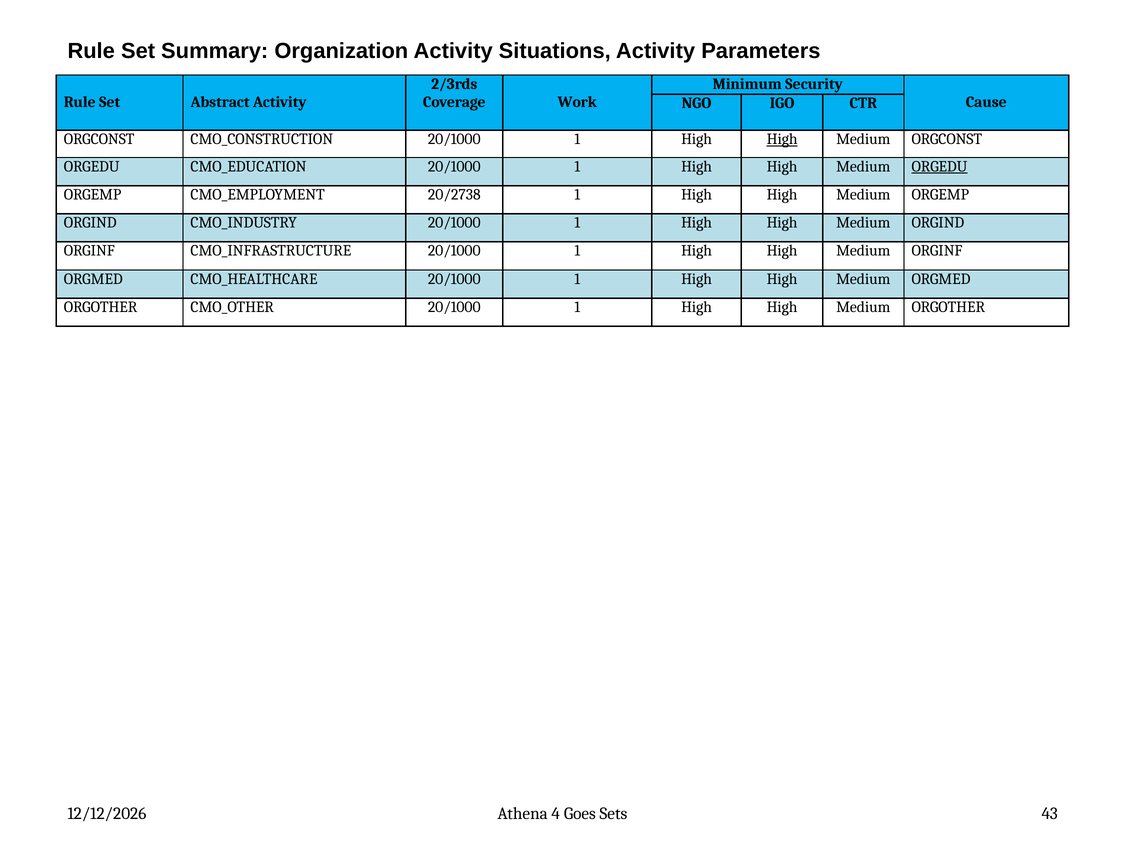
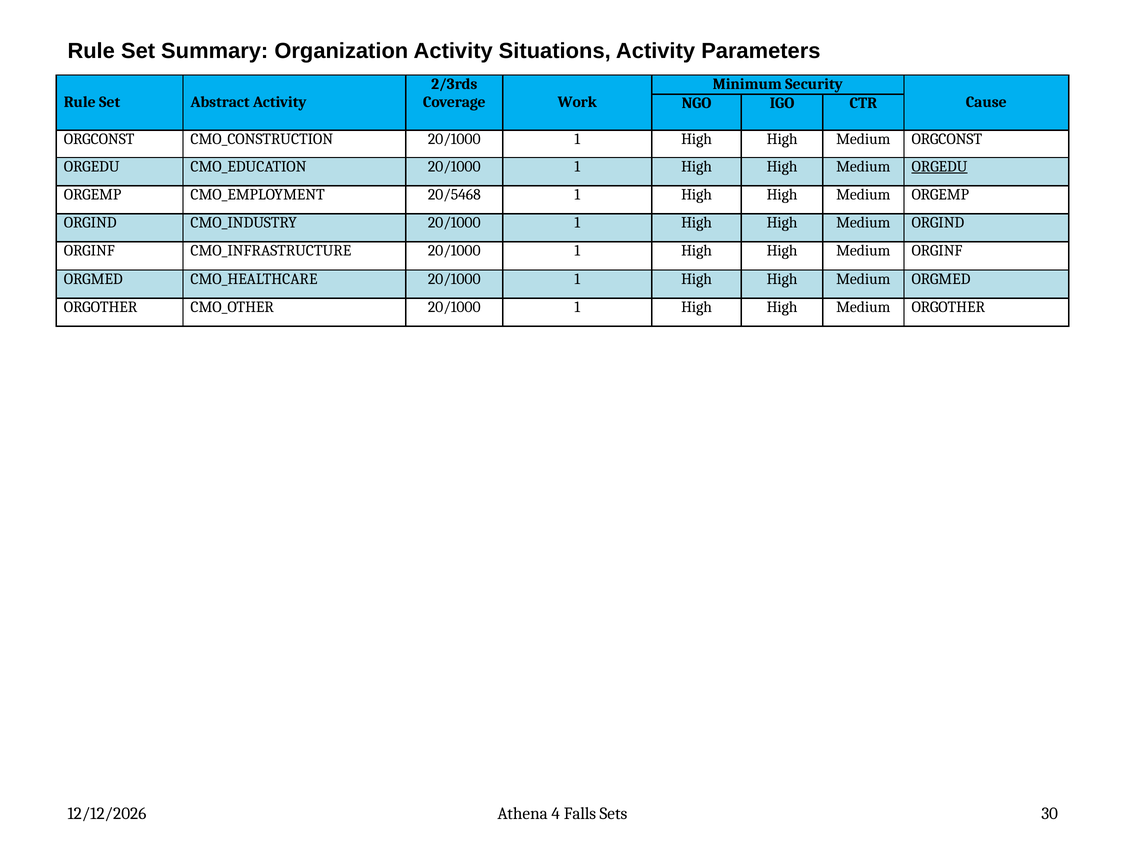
High at (782, 139) underline: present -> none
20/2738: 20/2738 -> 20/5468
Goes: Goes -> Falls
43: 43 -> 30
